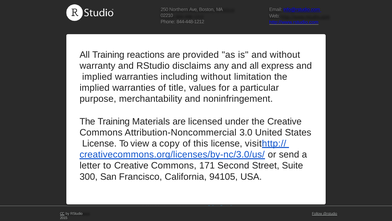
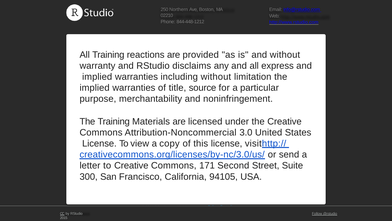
values: values -> source
